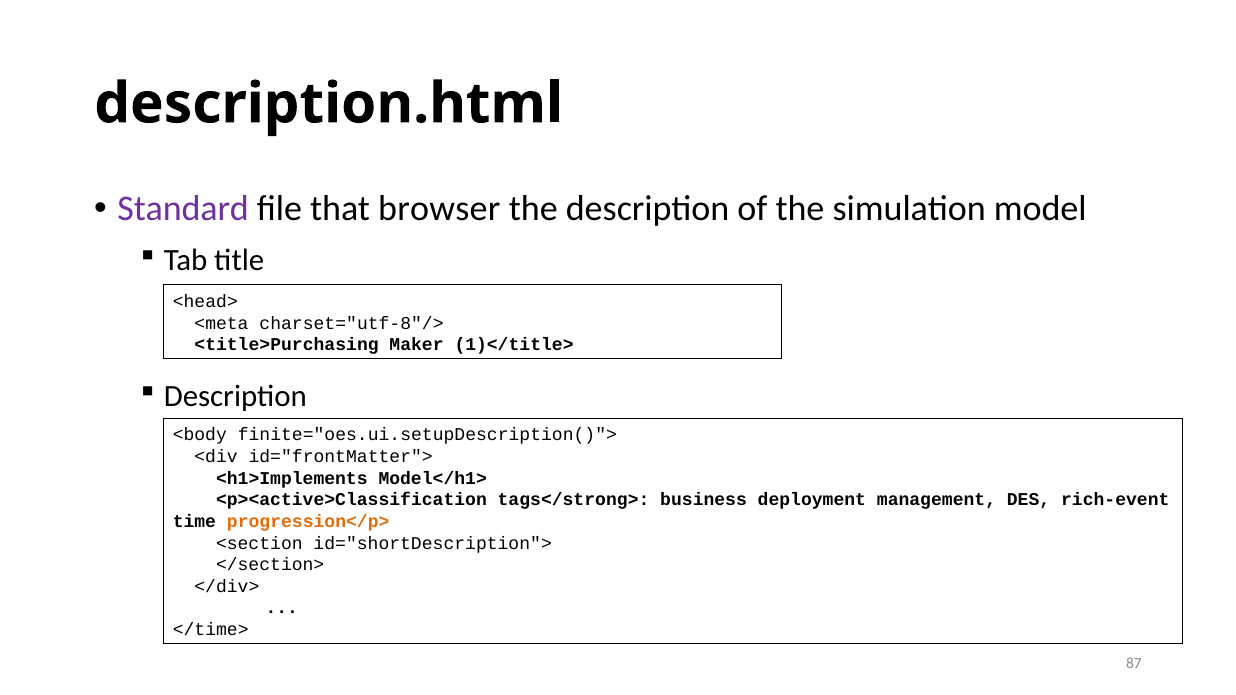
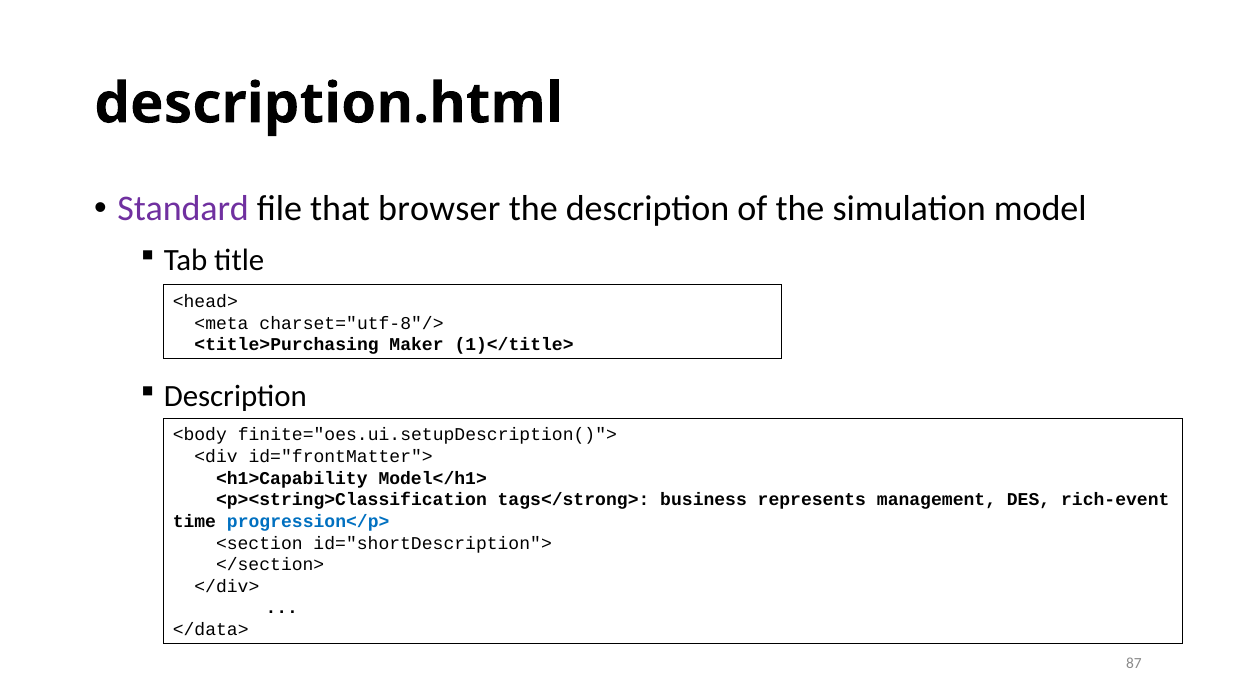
<h1>Implements: <h1>Implements -> <h1>Capability
<p><active>Classification: <p><active>Classification -> <p><string>Classification
deployment: deployment -> represents
progression</p> colour: orange -> blue
</time>: </time> -> </data>
